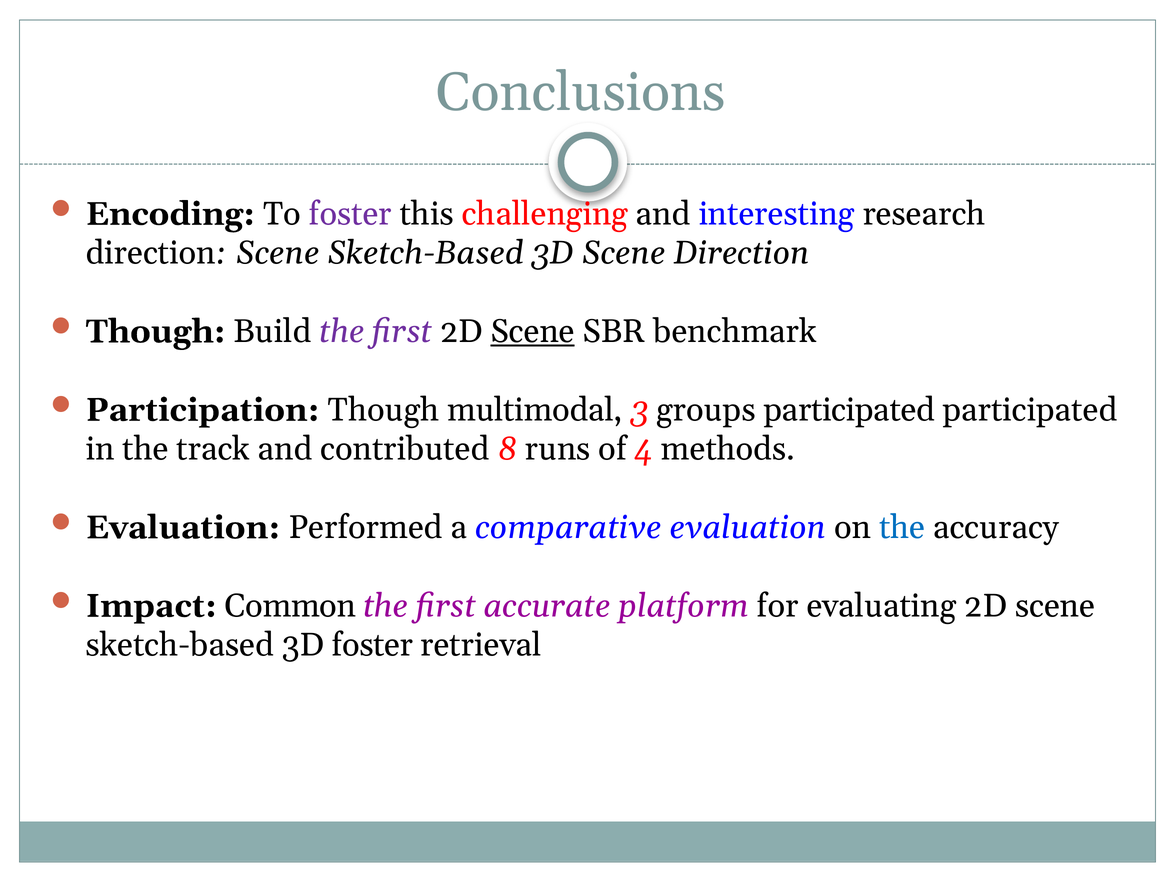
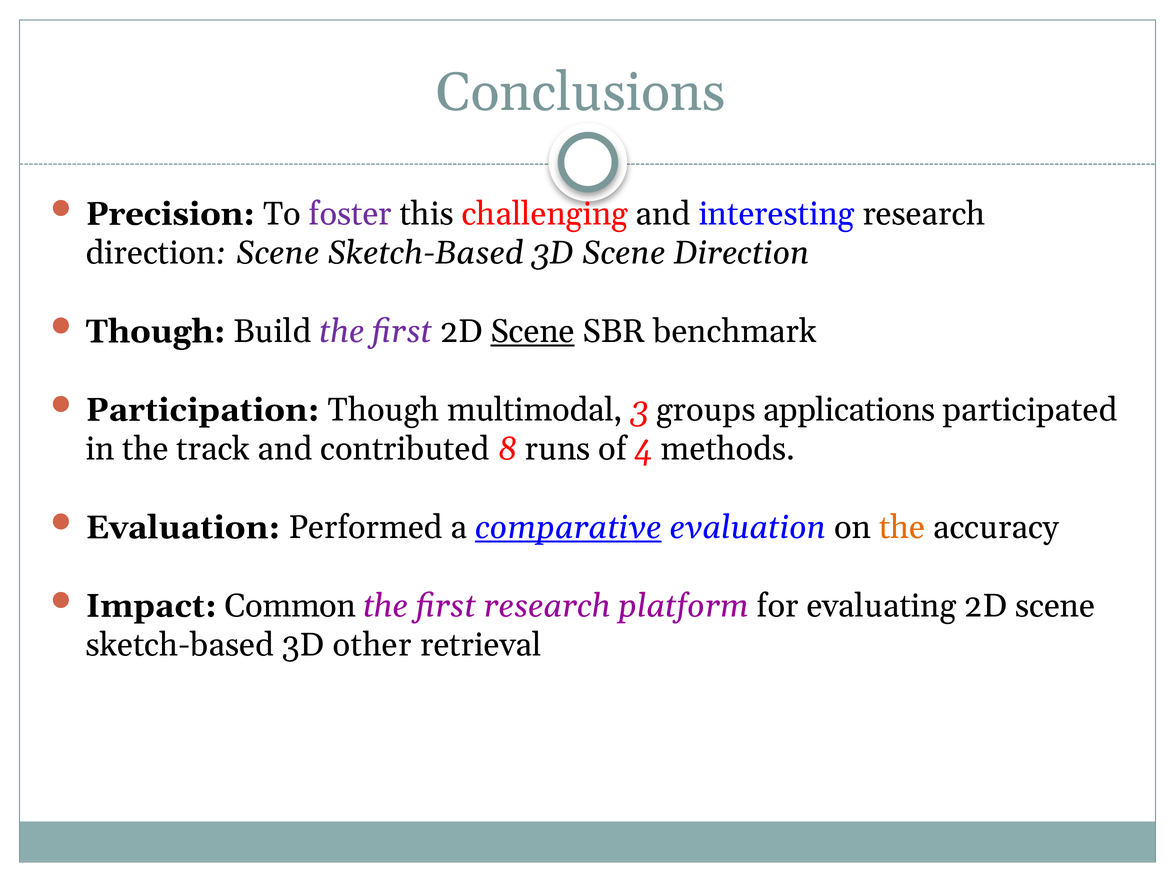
Encoding: Encoding -> Precision
groups participated: participated -> applications
comparative underline: none -> present
the at (902, 528) colour: blue -> orange
first accurate: accurate -> research
3D foster: foster -> other
